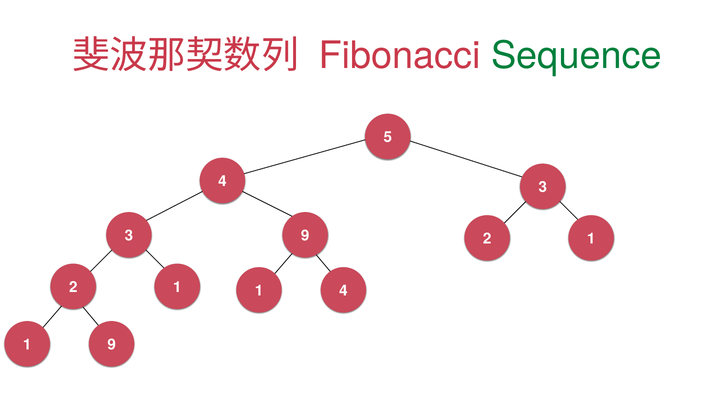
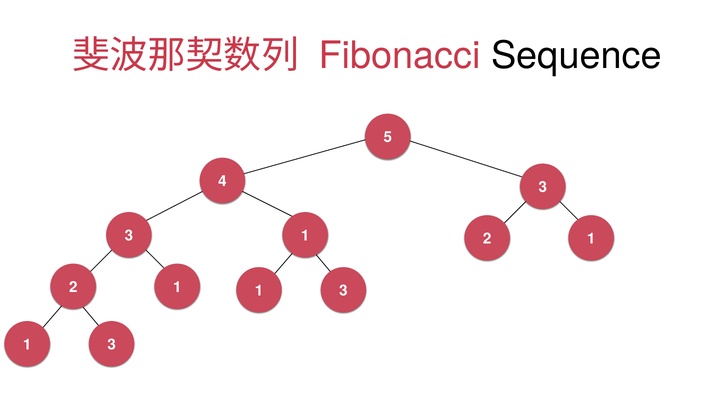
Sequence colour: green -> black
9 at (305, 236): 9 -> 1
4 at (343, 291): 4 -> 3
9 at (112, 345): 9 -> 3
